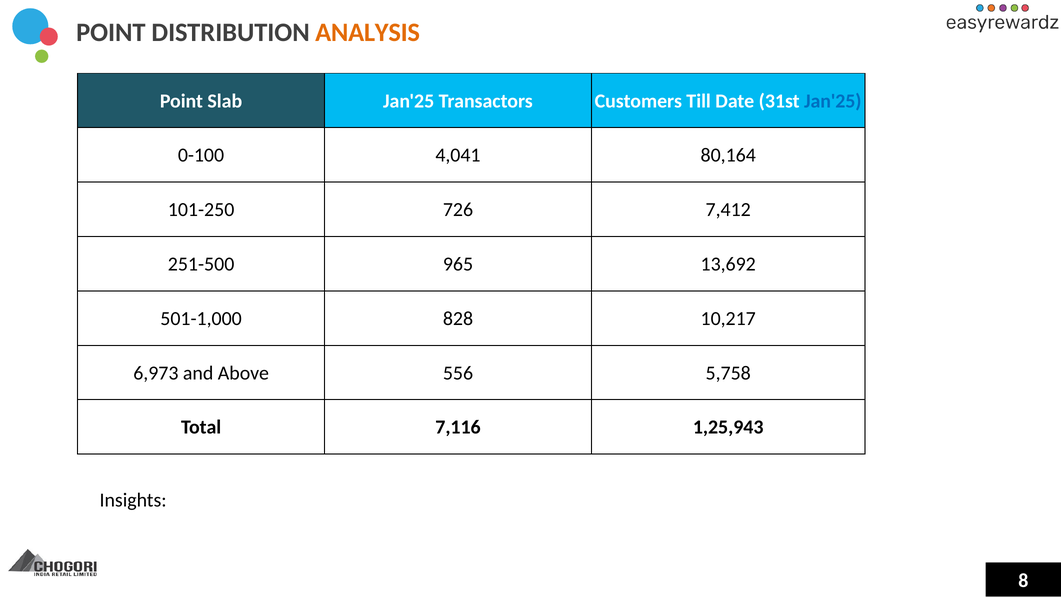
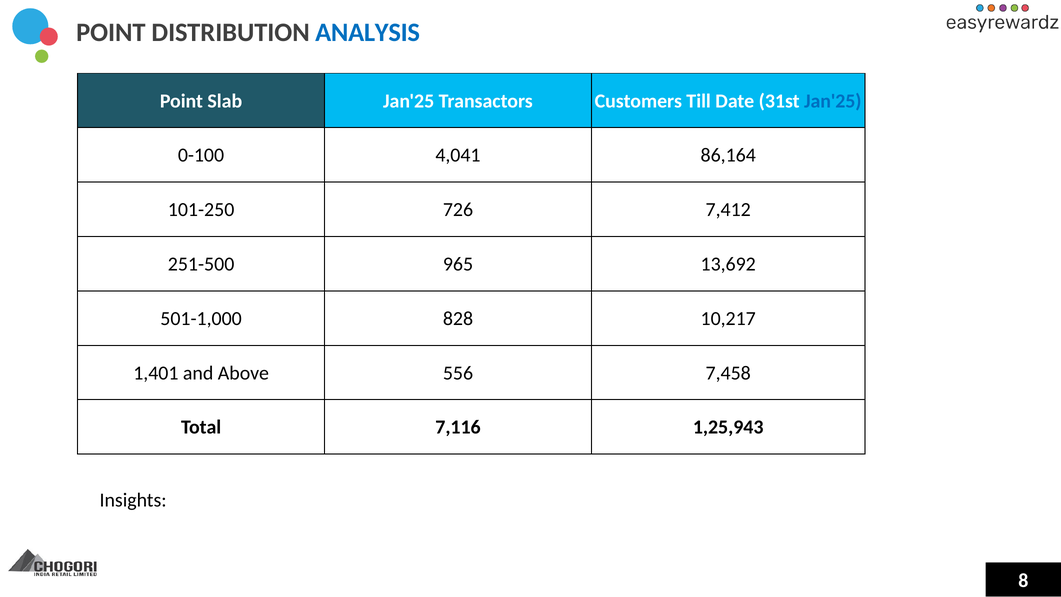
ANALYSIS colour: orange -> blue
80,164: 80,164 -> 86,164
6,973: 6,973 -> 1,401
5,758: 5,758 -> 7,458
